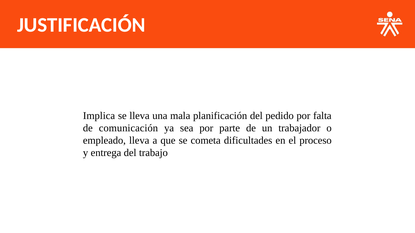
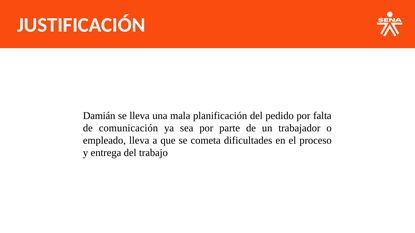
Implica: Implica -> Damián
